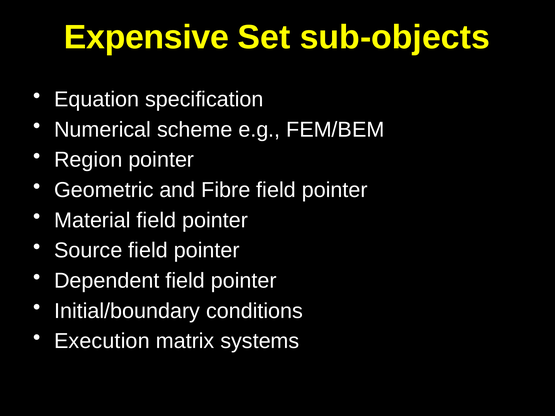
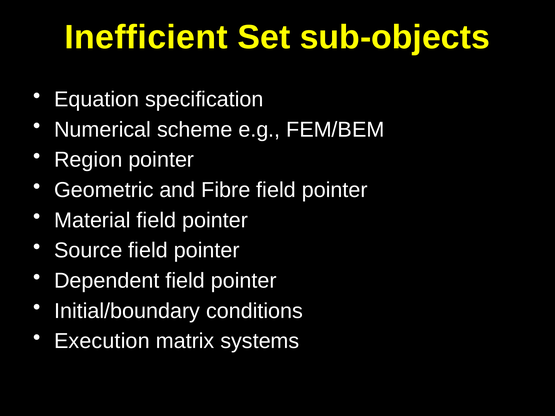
Expensive: Expensive -> Inefficient
